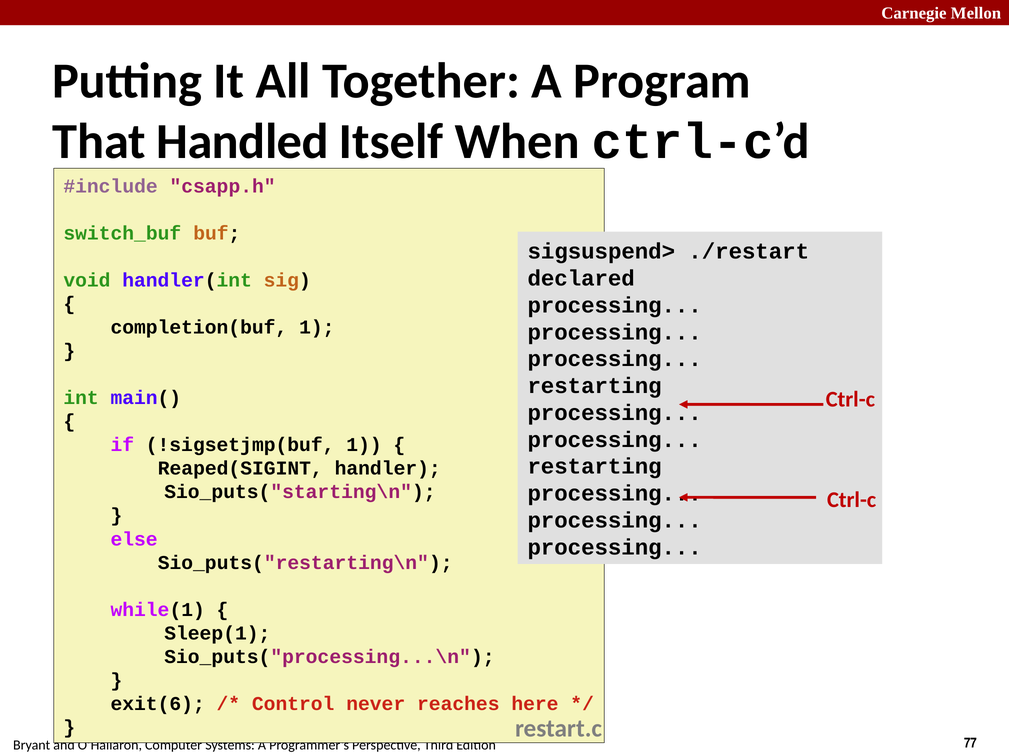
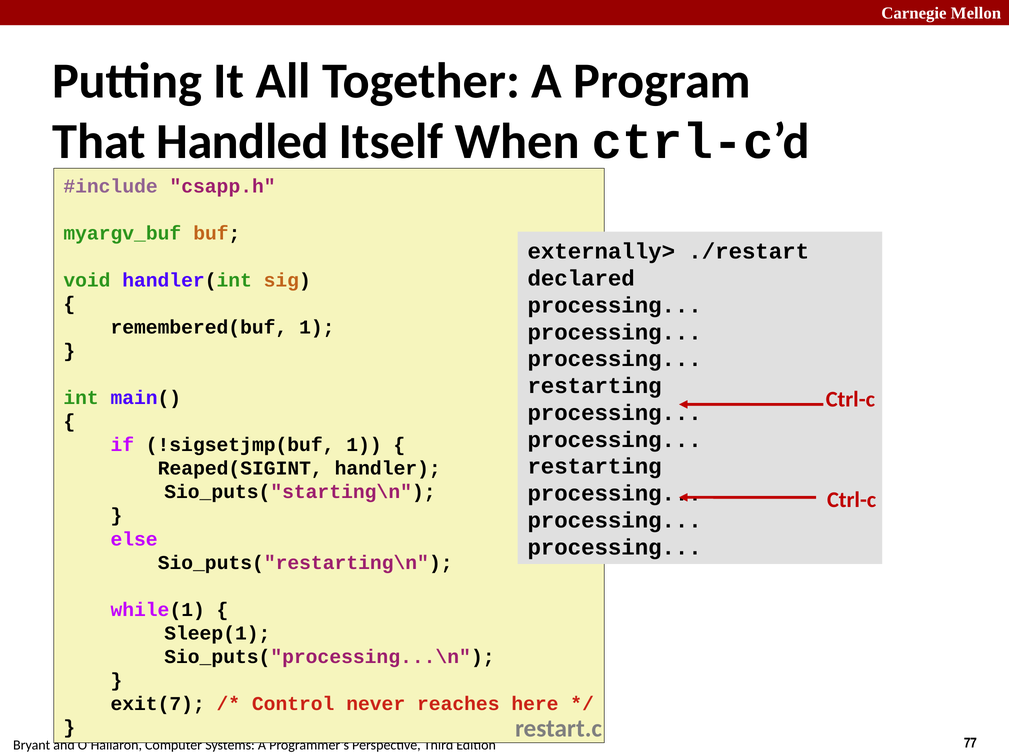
switch_buf: switch_buf -> myargv_buf
sigsuspend>: sigsuspend> -> externally>
completion(buf: completion(buf -> remembered(buf
exit(6: exit(6 -> exit(7
